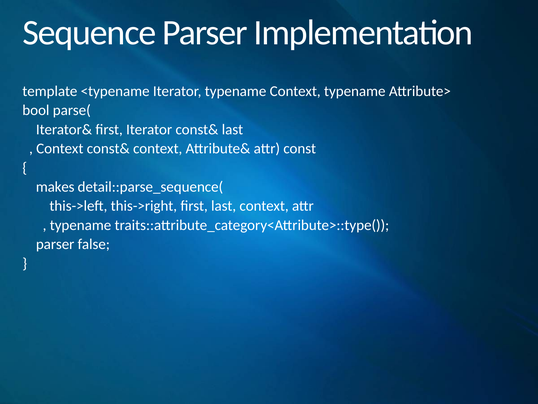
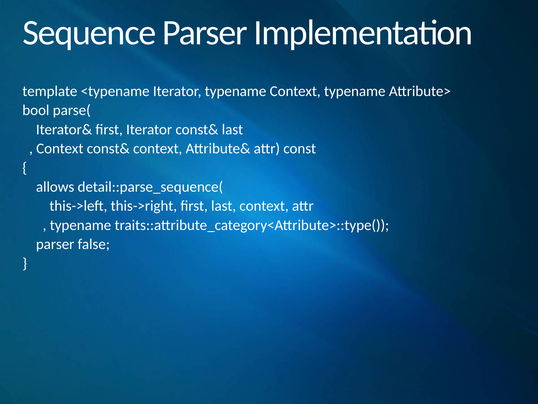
makes: makes -> allows
